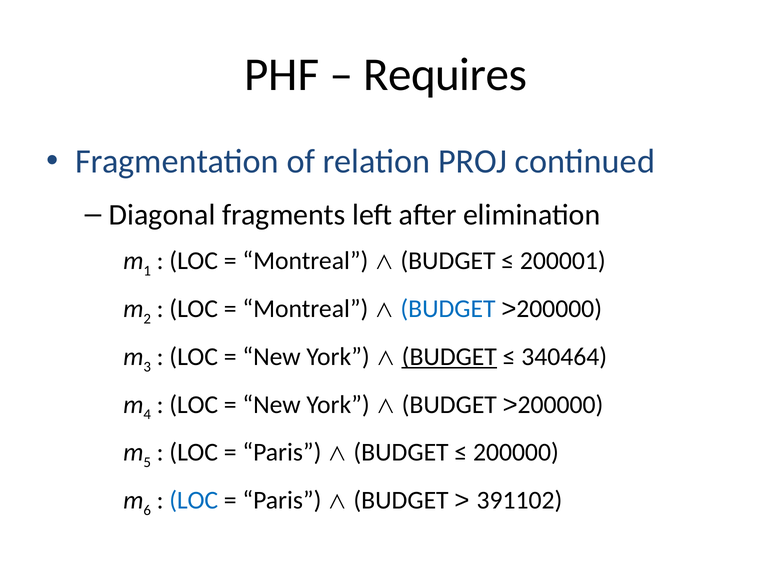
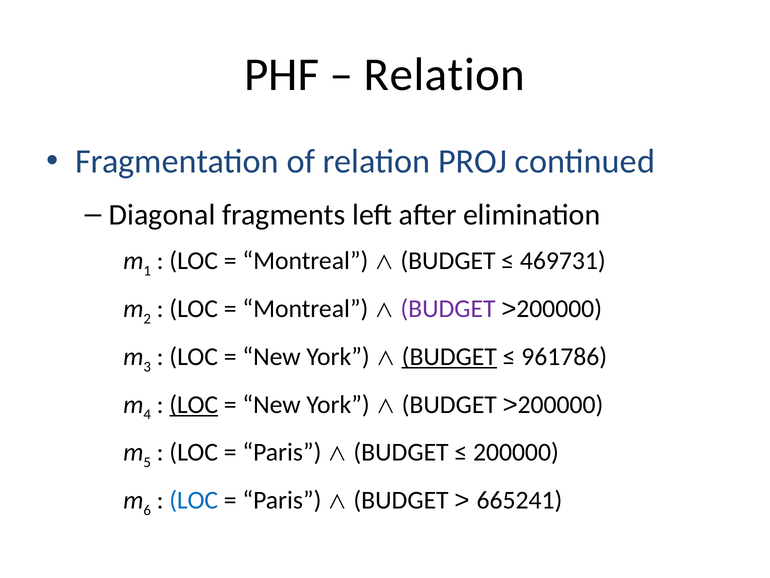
Requires at (445, 75): Requires -> Relation
200001: 200001 -> 469731
BUDGET at (448, 309) colour: blue -> purple
340464: 340464 -> 961786
LOC at (194, 404) underline: none -> present
391102: 391102 -> 665241
